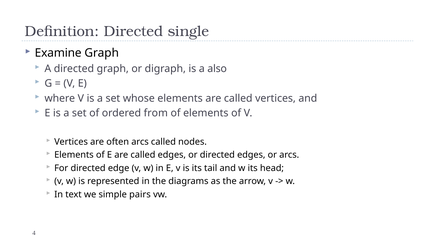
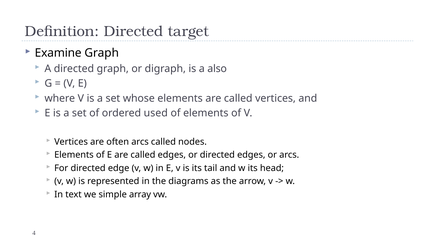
single: single -> target
from: from -> used
pairs: pairs -> array
